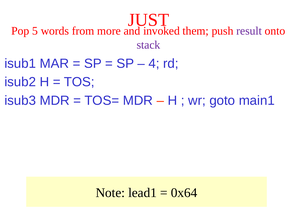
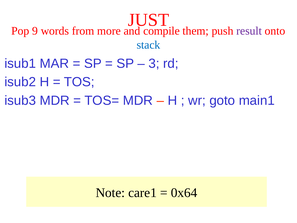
5: 5 -> 9
invoked: invoked -> compile
stack colour: purple -> blue
4: 4 -> 3
lead1: lead1 -> care1
